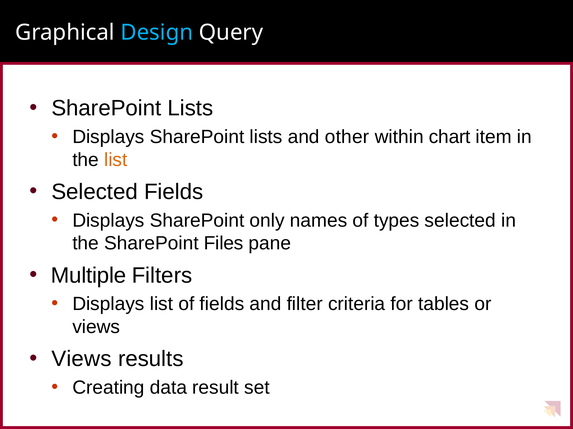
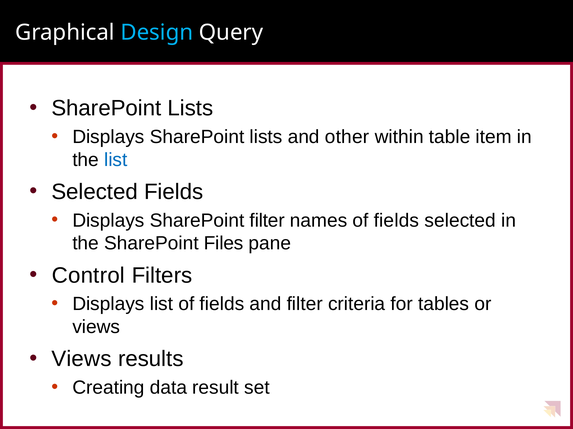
chart: chart -> table
list at (116, 160) colour: orange -> blue
SharePoint only: only -> filter
names of types: types -> fields
Multiple: Multiple -> Control
